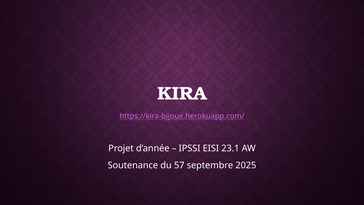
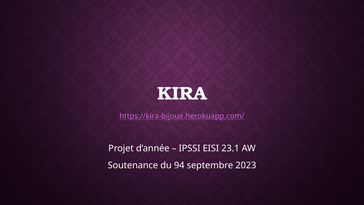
57: 57 -> 94
2025: 2025 -> 2023
